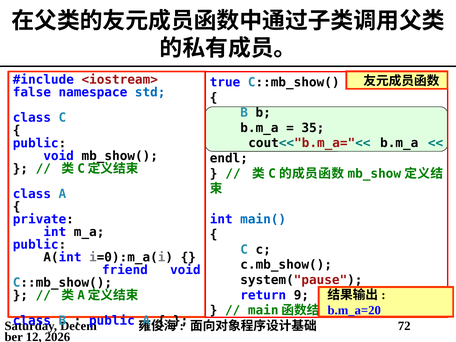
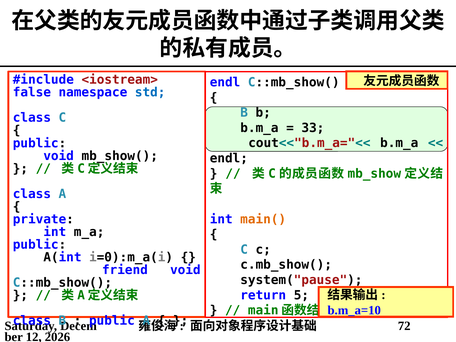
true at (225, 82): true -> endl
35: 35 -> 33
main( colour: blue -> orange
9: 9 -> 5
b.m_a=20: b.m_a=20 -> b.m_a=10
